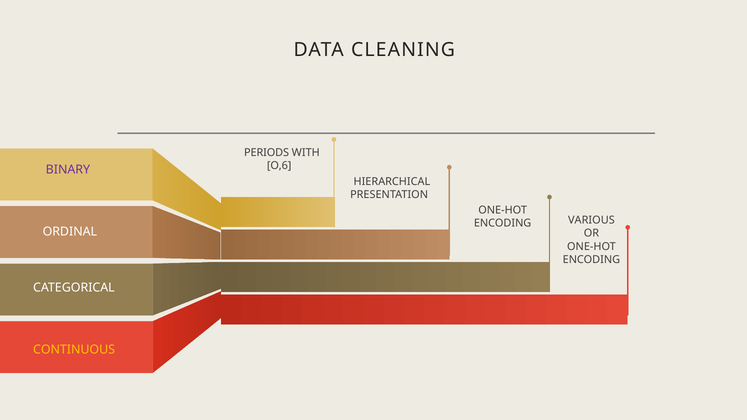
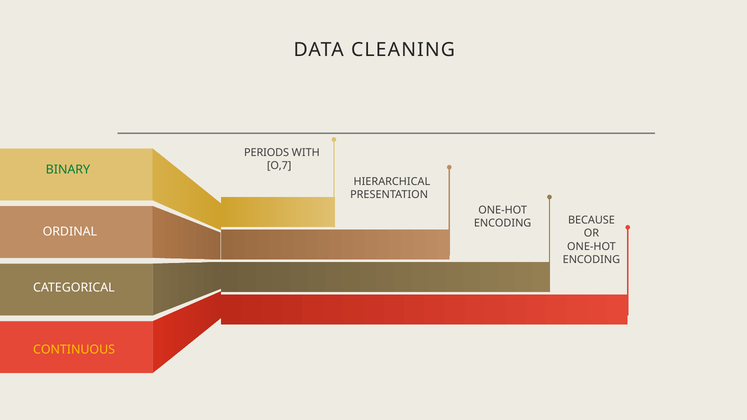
O,6: O,6 -> O,7
BINARY colour: purple -> green
VARIOUS: VARIOUS -> BECAUSE
